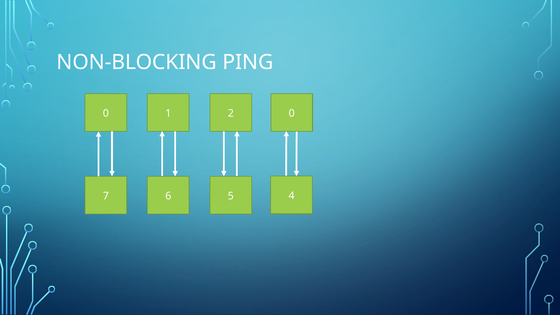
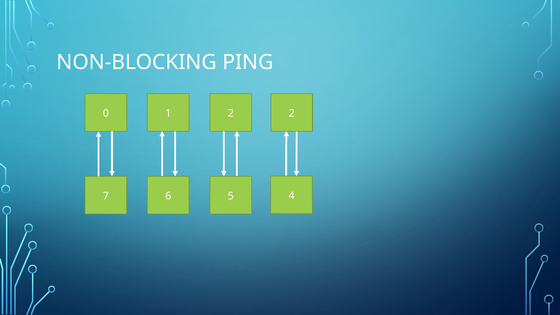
2 0: 0 -> 2
